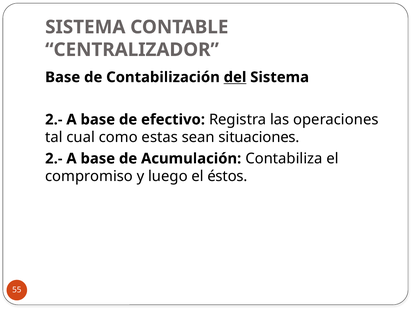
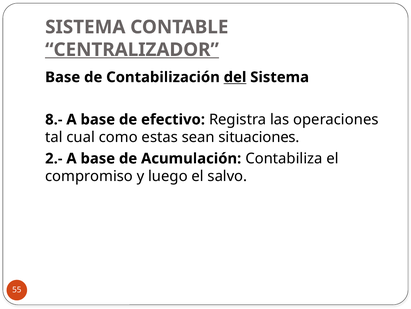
CENTRALIZADOR underline: none -> present
2.- at (54, 119): 2.- -> 8.-
éstos: éstos -> salvo
